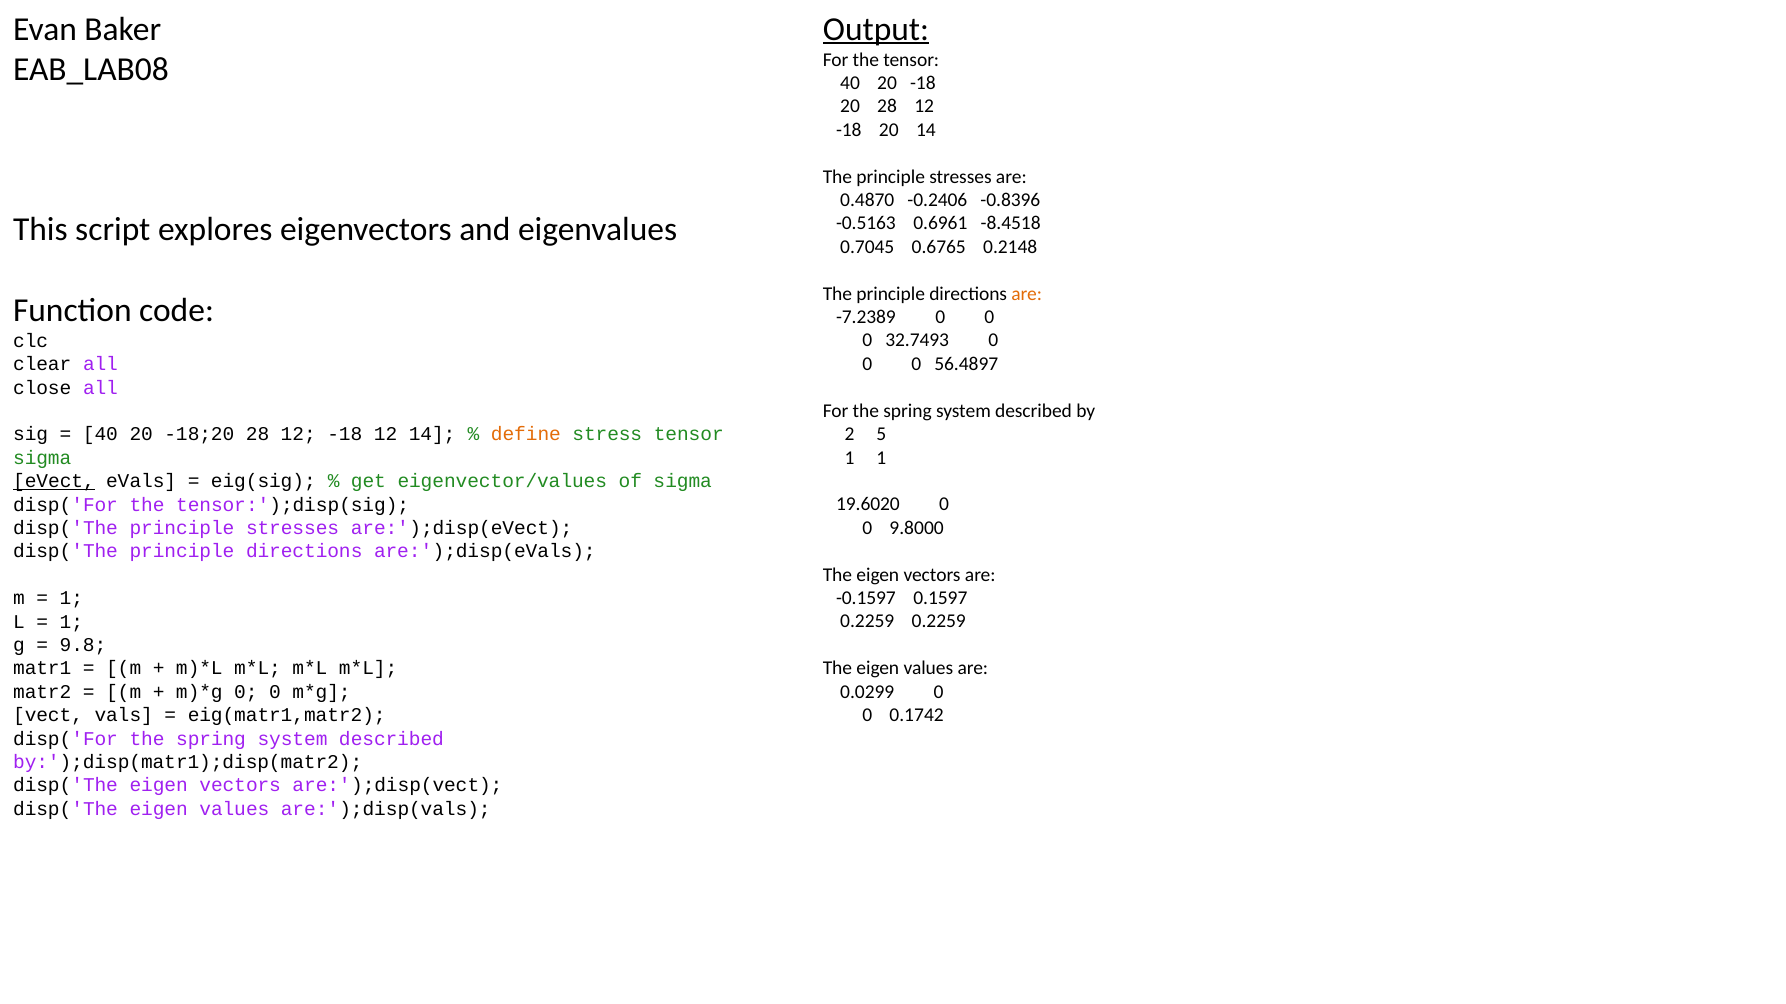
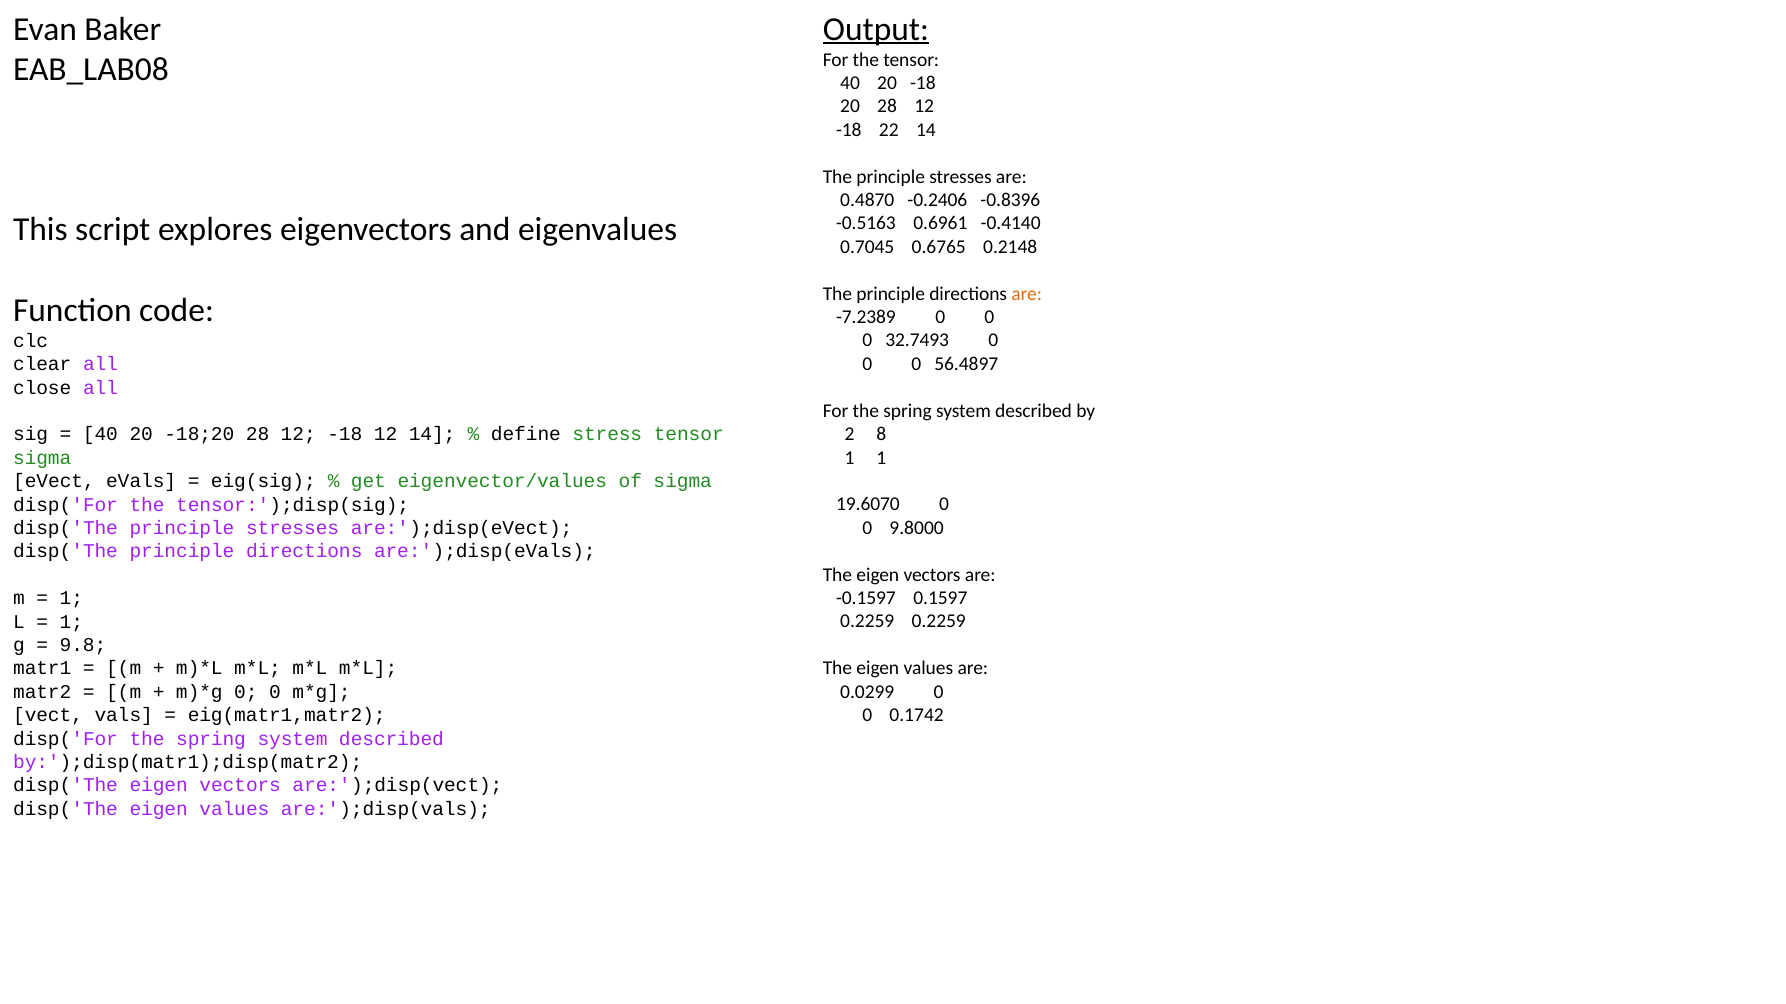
20 at (889, 130): 20 -> 22
-8.4518: -8.4518 -> -0.4140
5: 5 -> 8
define colour: orange -> black
eVect underline: present -> none
19.6020: 19.6020 -> 19.6070
